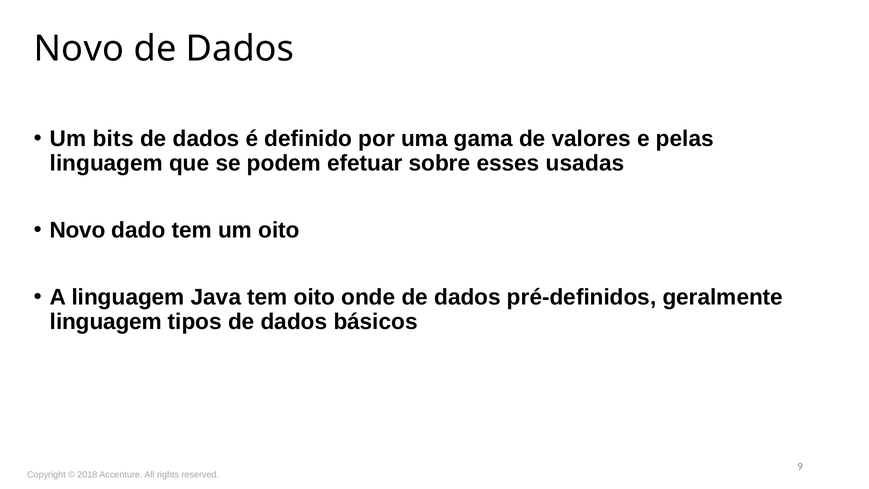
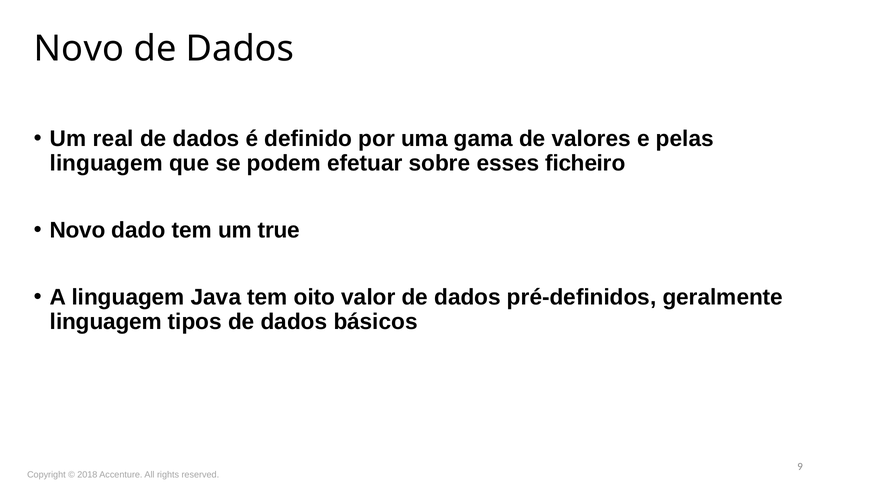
bits: bits -> real
usadas: usadas -> ficheiro
um oito: oito -> true
onde: onde -> valor
